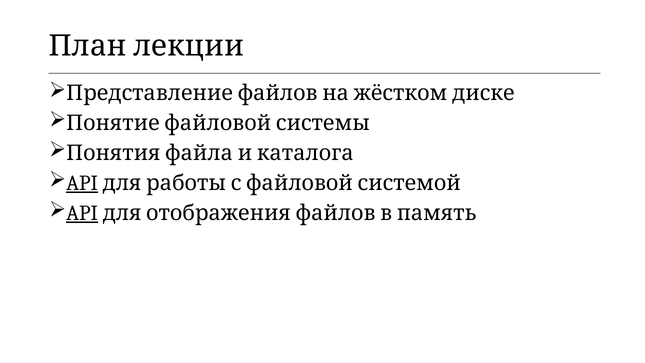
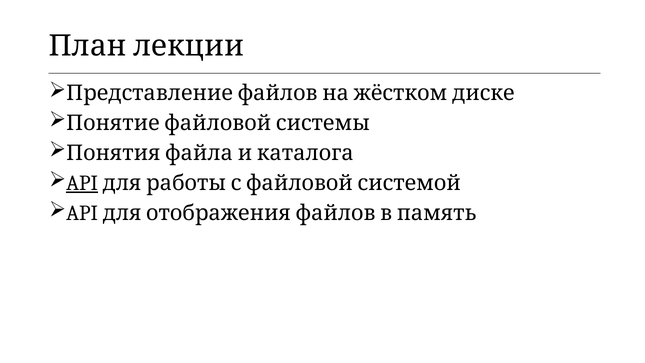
API at (82, 213) underline: present -> none
